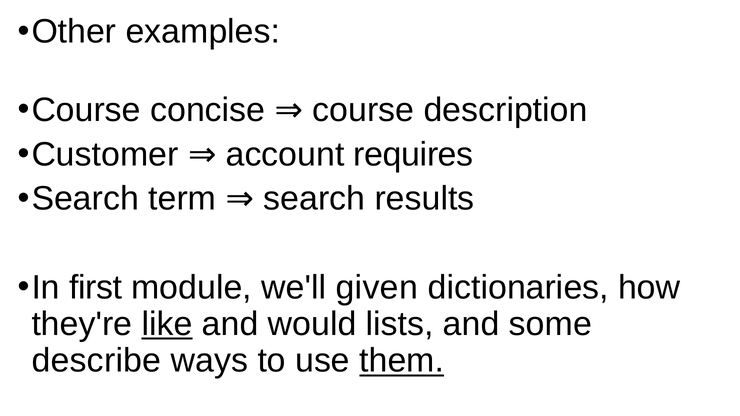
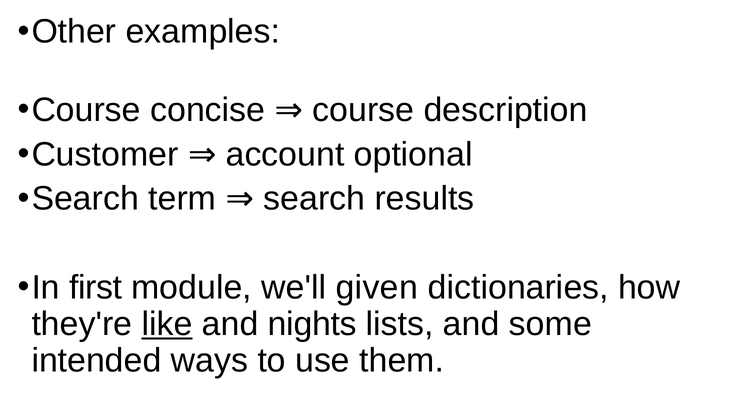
requires: requires -> optional
would: would -> nights
describe: describe -> intended
them underline: present -> none
